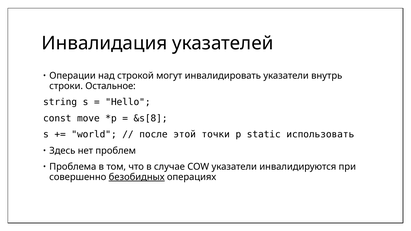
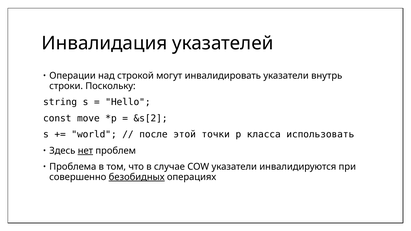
Остальное: Остальное -> Поскольку
&s[8: &s[8 -> &s[2
static: static -> класса
нет underline: none -> present
